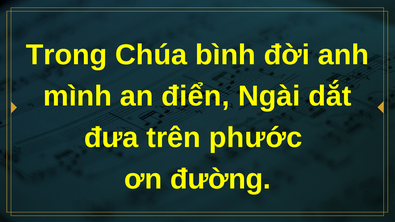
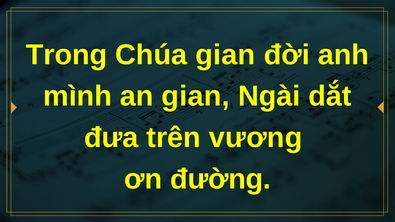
Chúa bình: bình -> gian
an điển: điển -> gian
phước: phước -> vương
